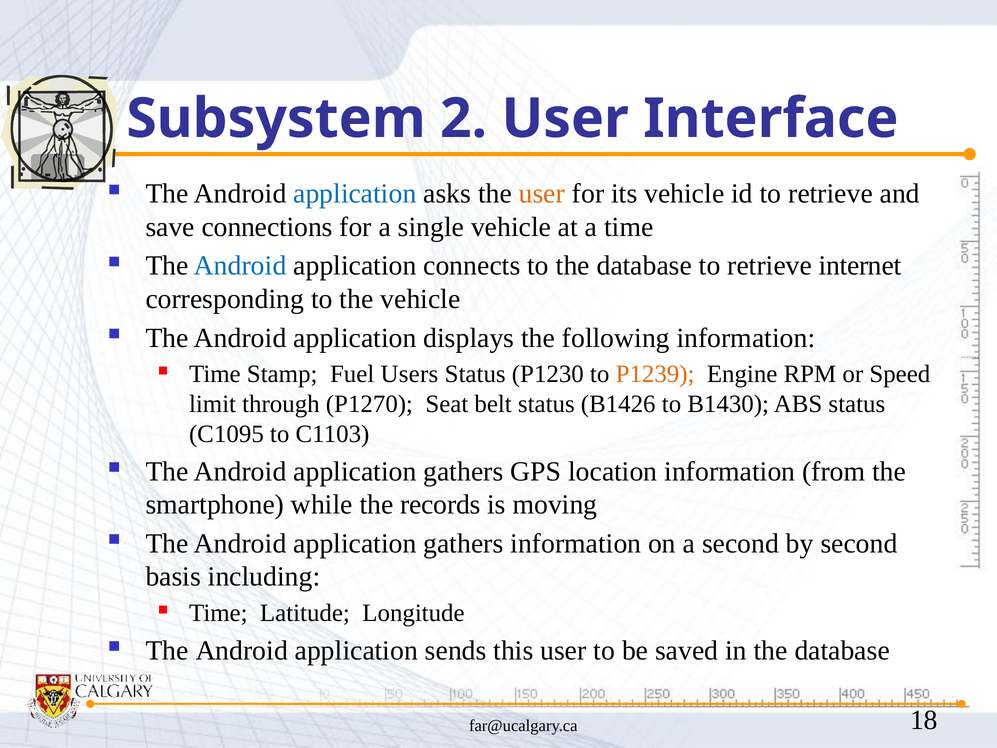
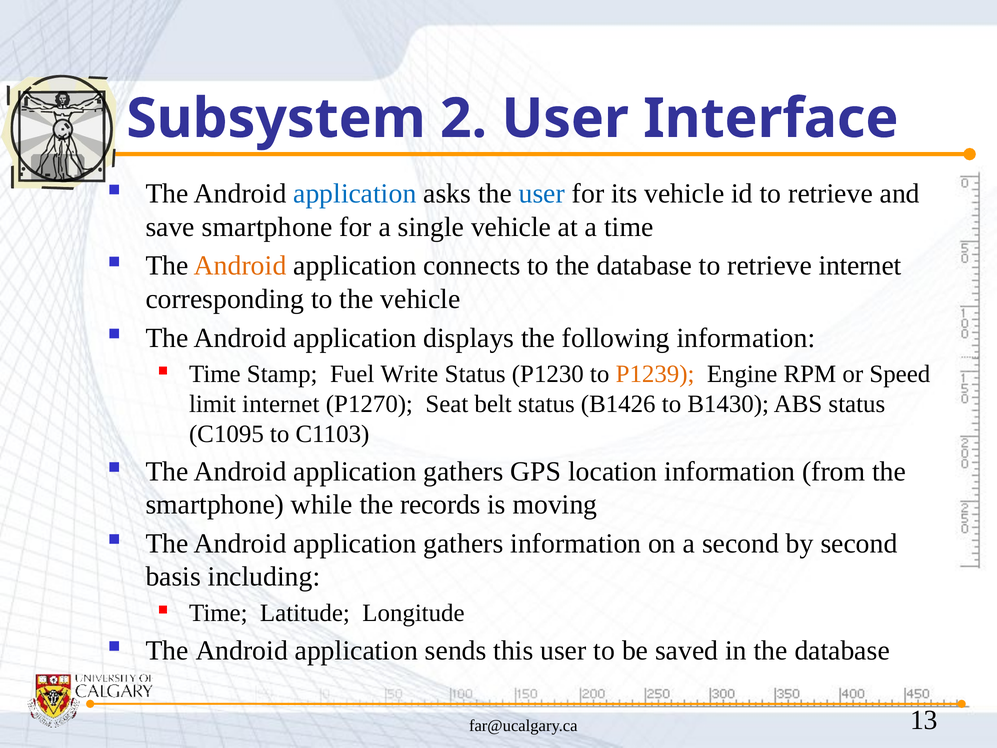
user at (542, 194) colour: orange -> blue
save connections: connections -> smartphone
Android at (240, 266) colour: blue -> orange
Users: Users -> Write
limit through: through -> internet
18: 18 -> 13
